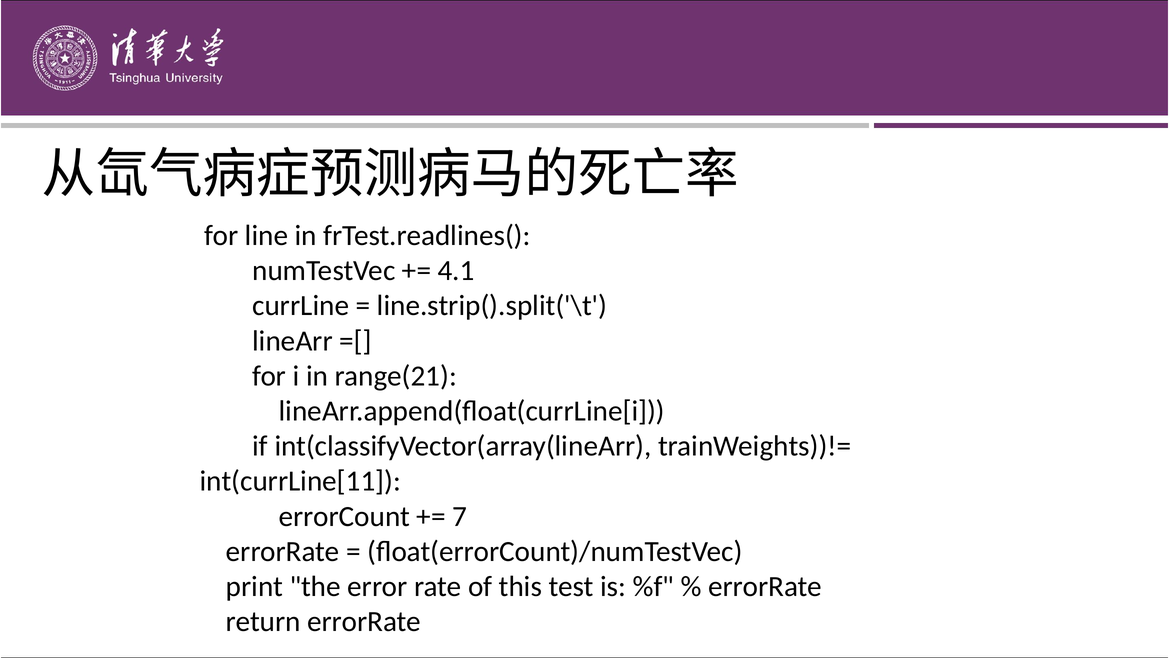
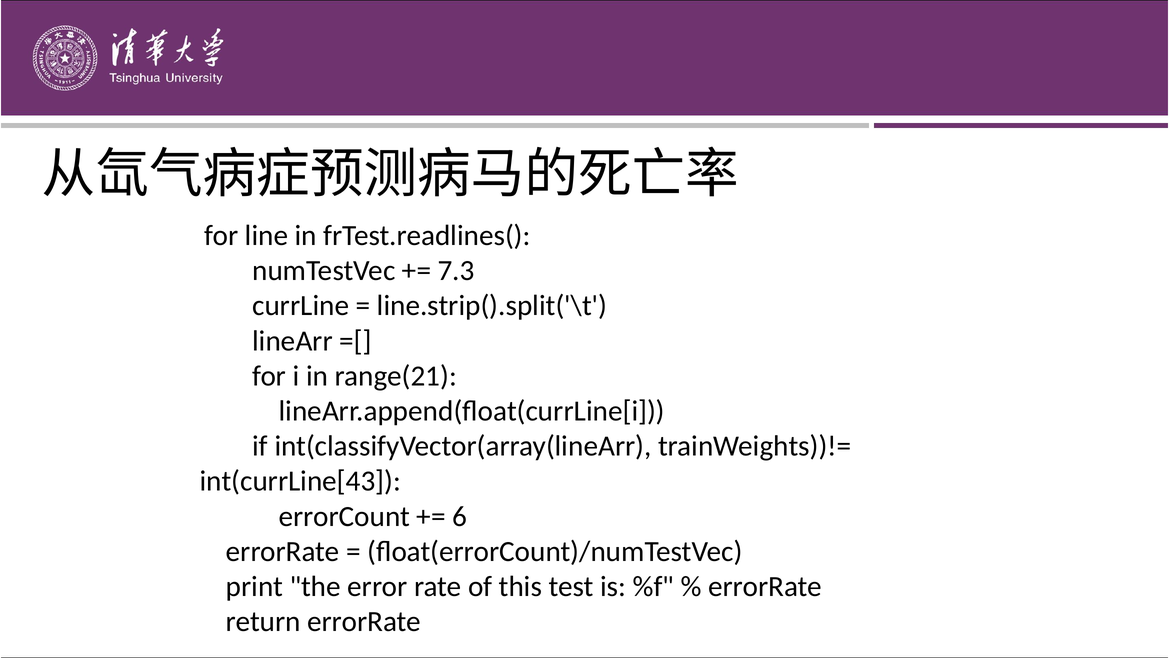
4.1: 4.1 -> 7.3
int(currLine[11: int(currLine[11 -> int(currLine[43
7: 7 -> 6
